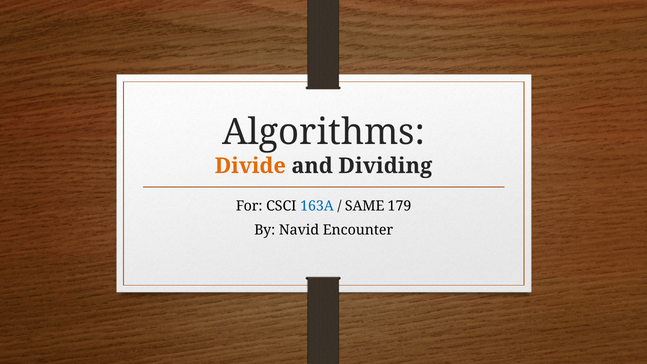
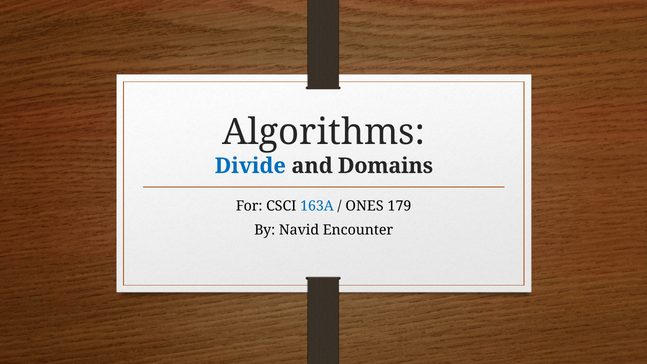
Divide colour: orange -> blue
Dividing: Dividing -> Domains
SAME: SAME -> ONES
